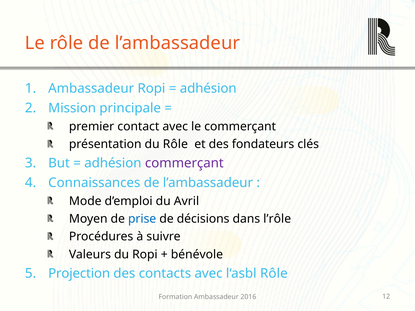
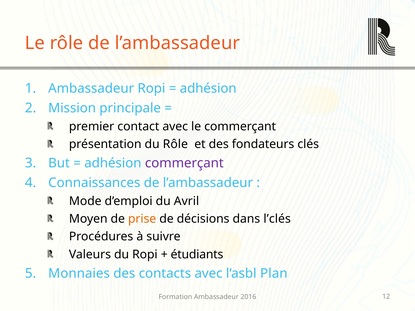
prise colour: blue -> orange
l’rôle: l’rôle -> l’clés
bénévole: bénévole -> étudiants
Projection: Projection -> Monnaies
l‘asbl Rôle: Rôle -> Plan
